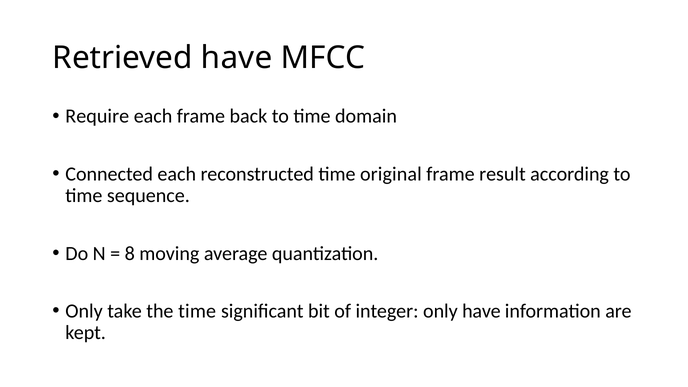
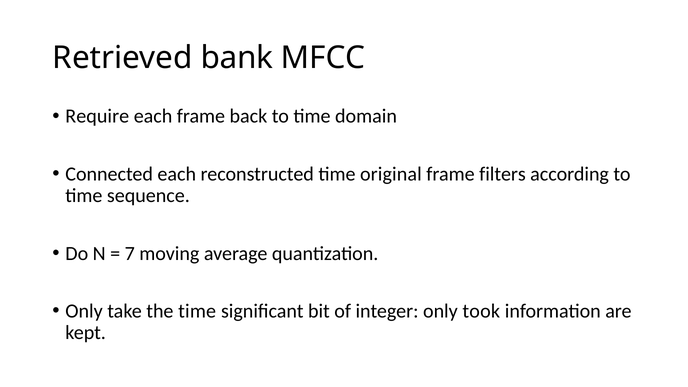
Retrieved have: have -> bank
result: result -> filters
8: 8 -> 7
only have: have -> took
